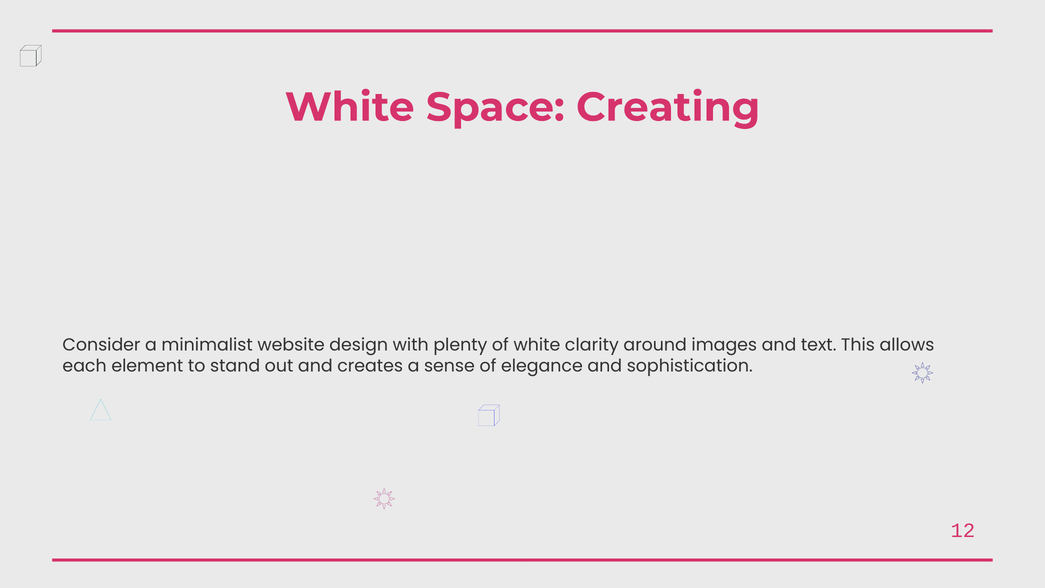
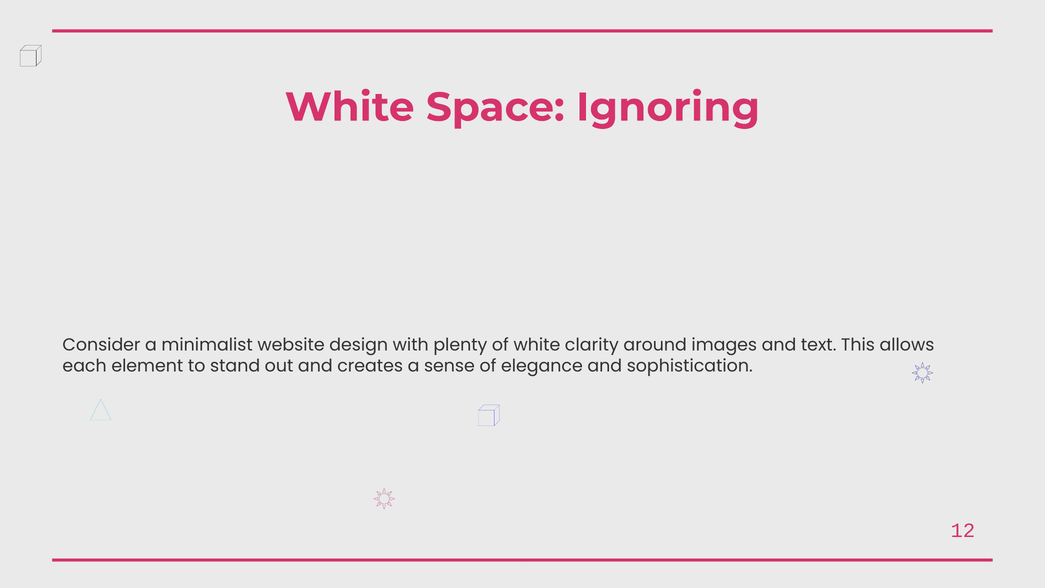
Creating: Creating -> Ignoring
